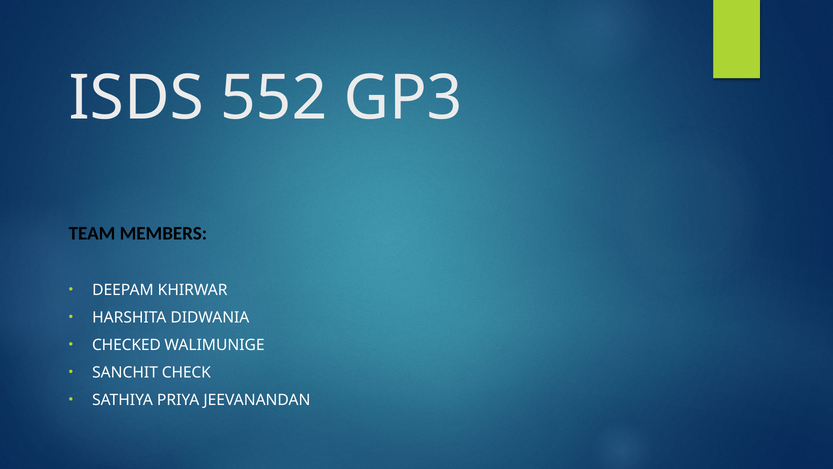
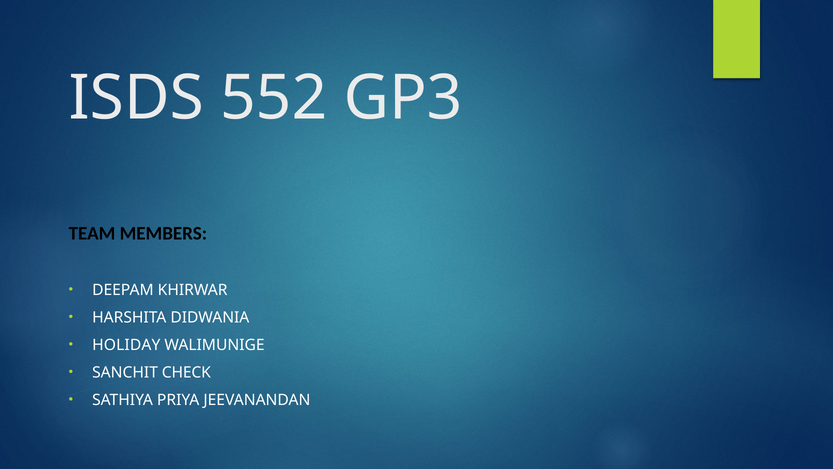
CHECKED: CHECKED -> HOLIDAY
